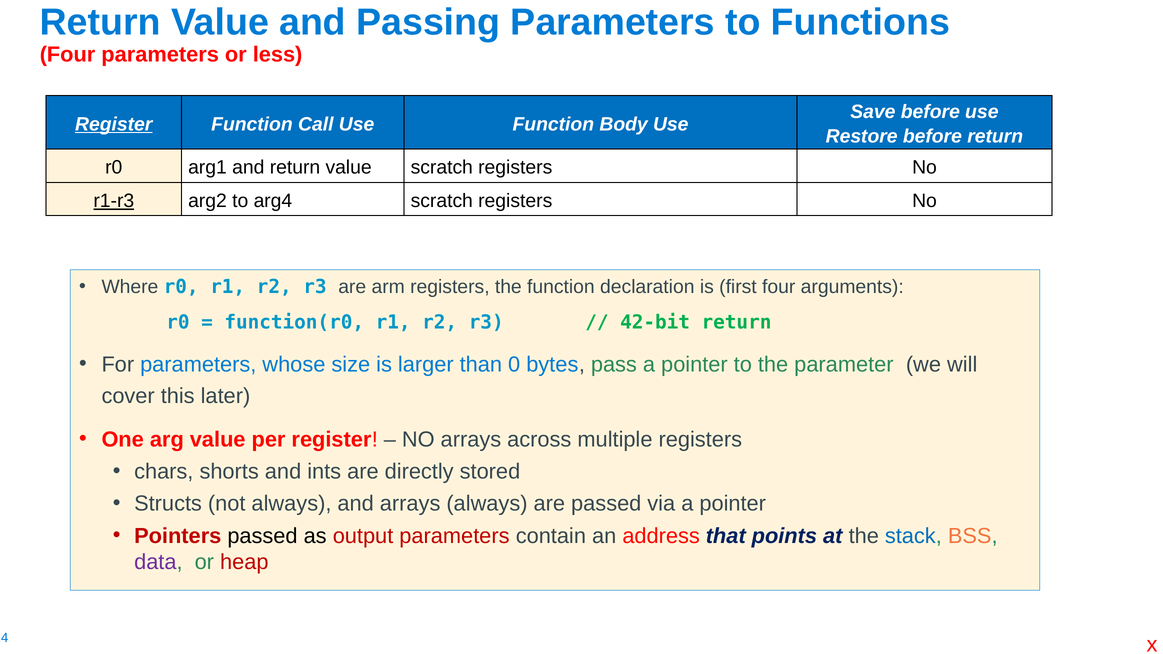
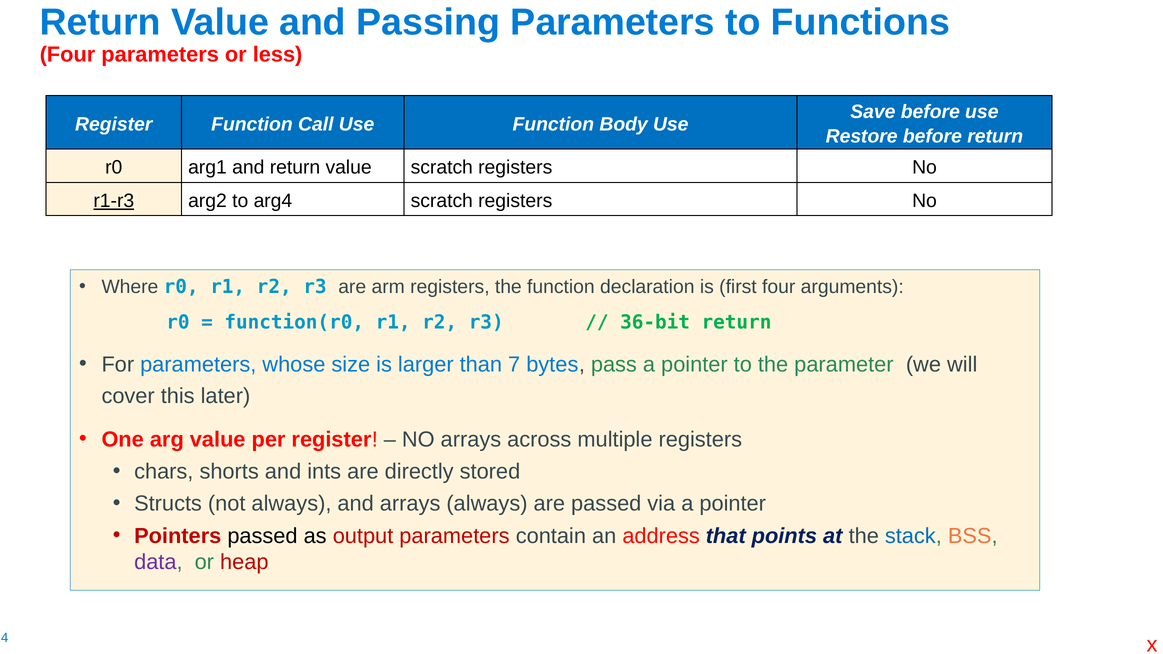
Register at (114, 124) underline: present -> none
42-bit: 42-bit -> 36-bit
0: 0 -> 7
